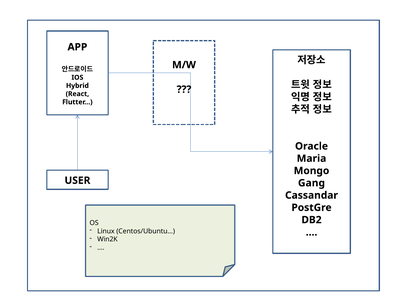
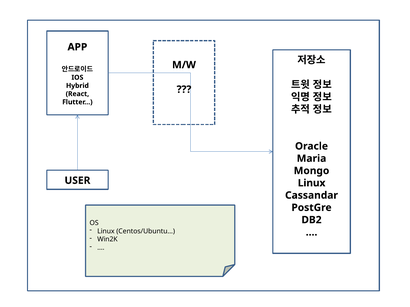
Gang at (311, 183): Gang -> Linux
